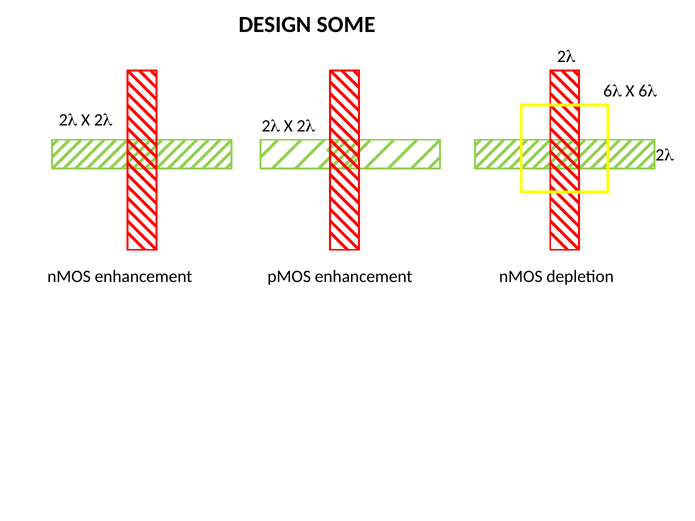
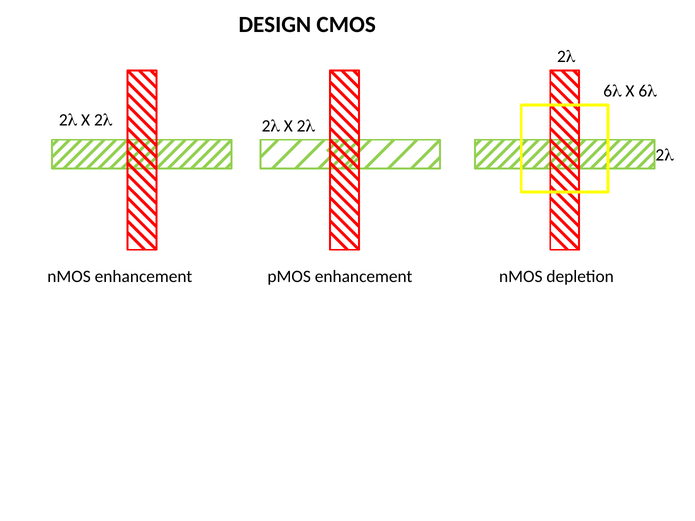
SOME: SOME -> CMOS
